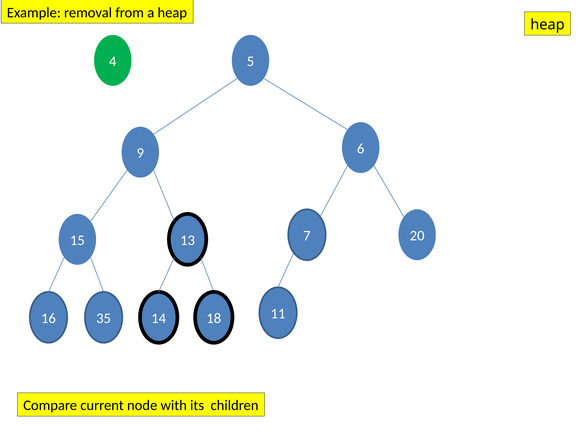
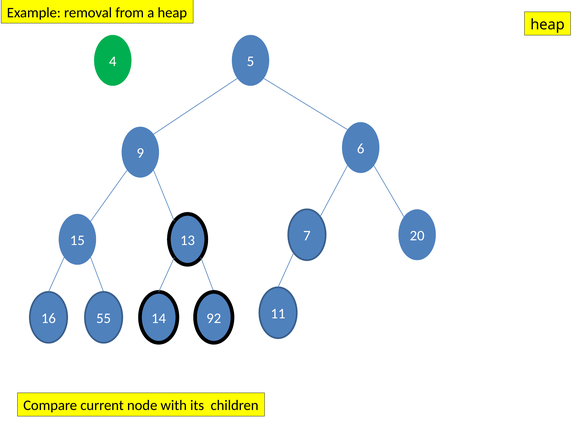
35: 35 -> 55
18: 18 -> 92
